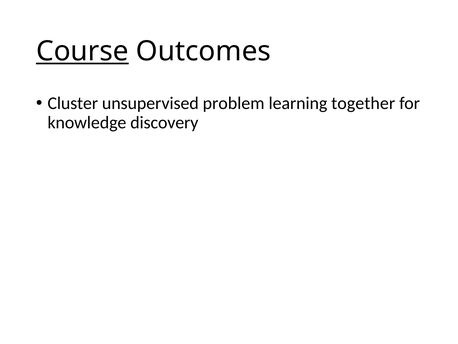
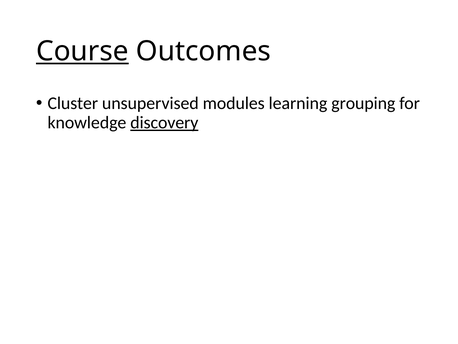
problem: problem -> modules
together: together -> grouping
discovery underline: none -> present
